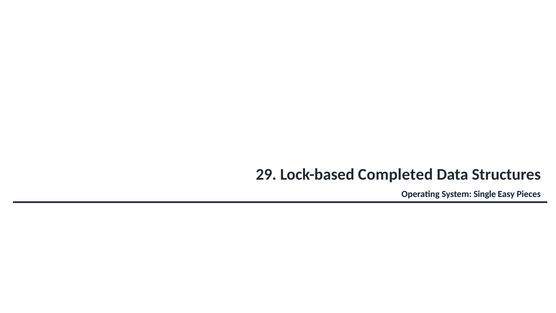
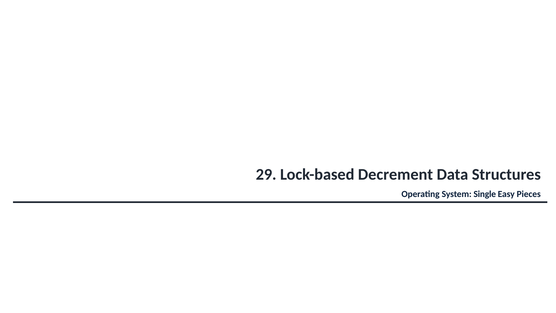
Completed: Completed -> Decrement
